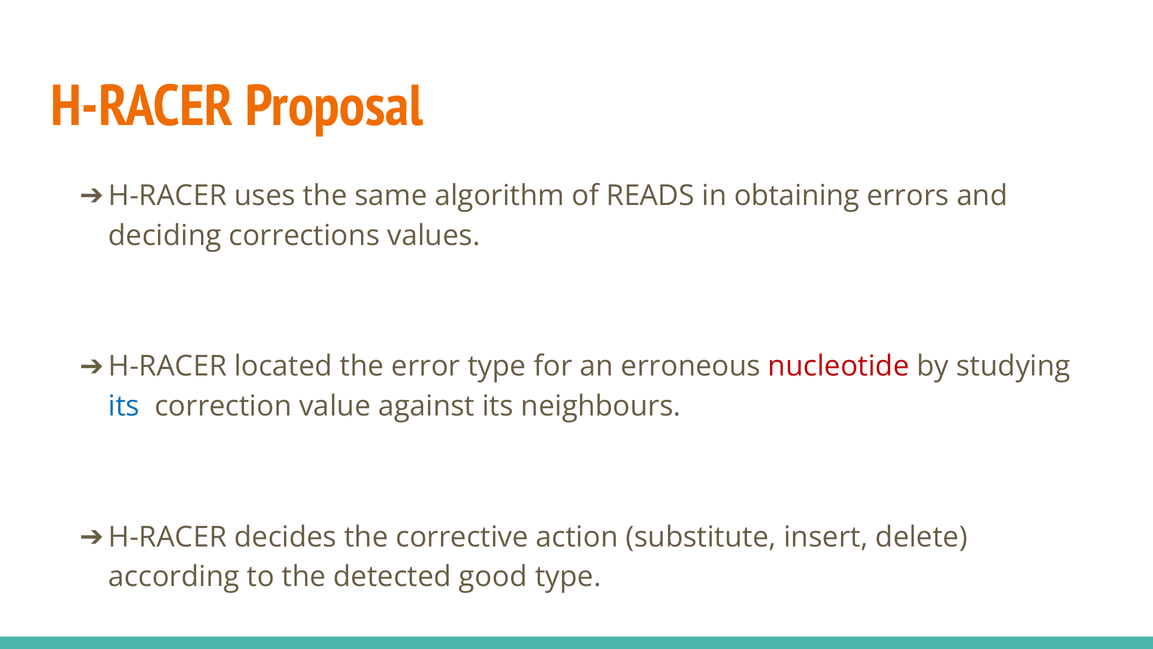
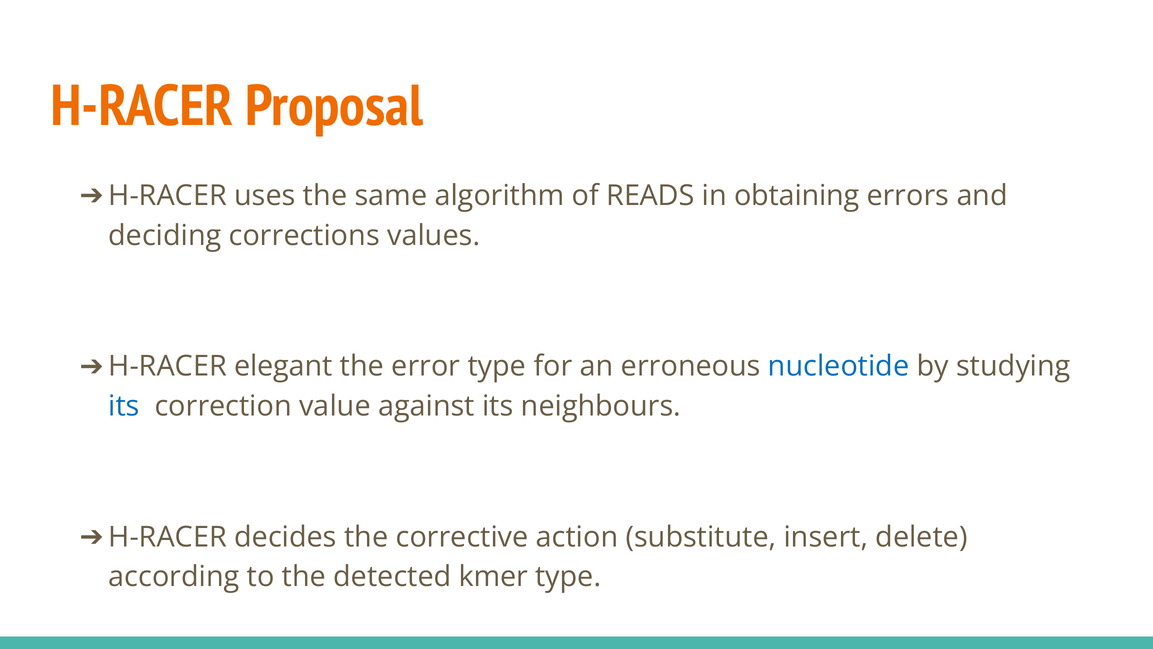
located: located -> elegant
nucleotide colour: red -> blue
good: good -> kmer
